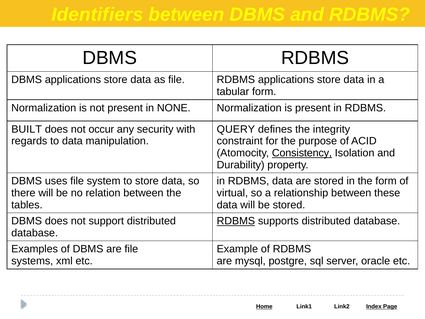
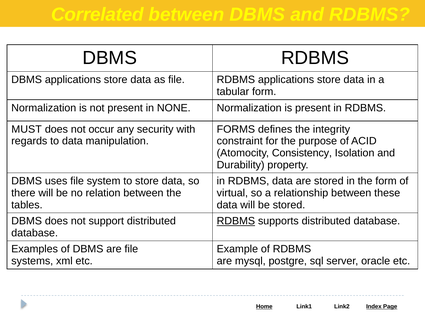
Identifiers: Identifiers -> Correlated
BUILT: BUILT -> MUST
QUERY: QUERY -> FORMS
Consistency underline: present -> none
